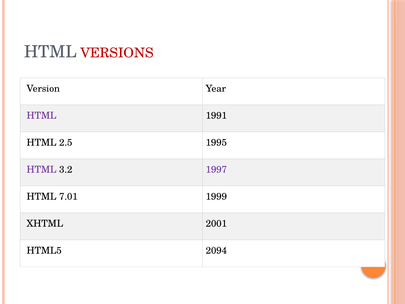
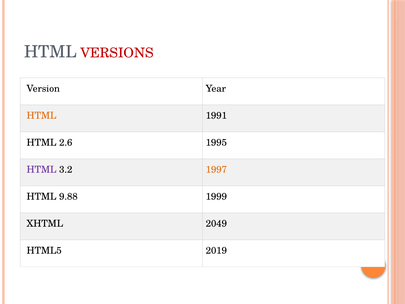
HTML at (42, 116) colour: purple -> orange
2.5: 2.5 -> 2.6
1997 colour: purple -> orange
7.01: 7.01 -> 9.88
2001: 2001 -> 2049
2094: 2094 -> 2019
